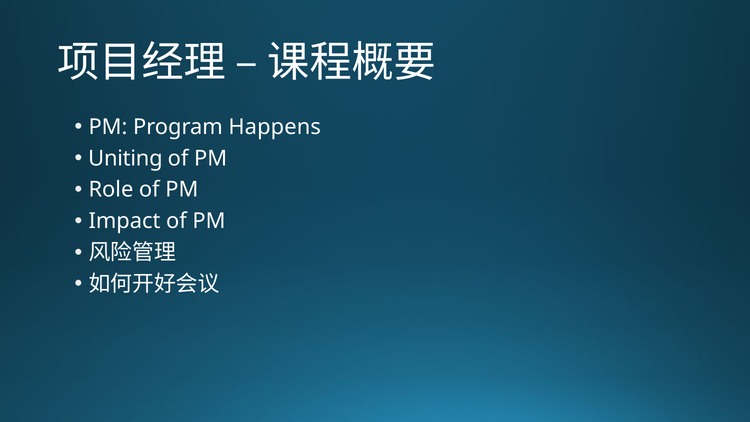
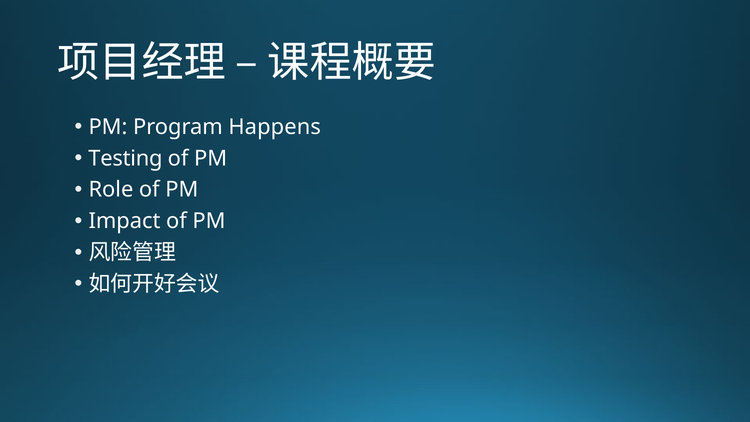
Uniting: Uniting -> Testing
